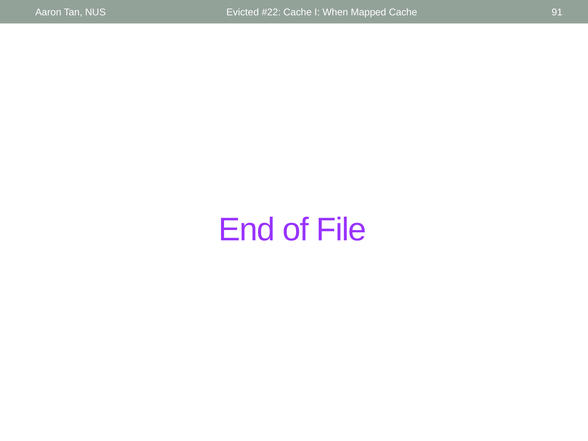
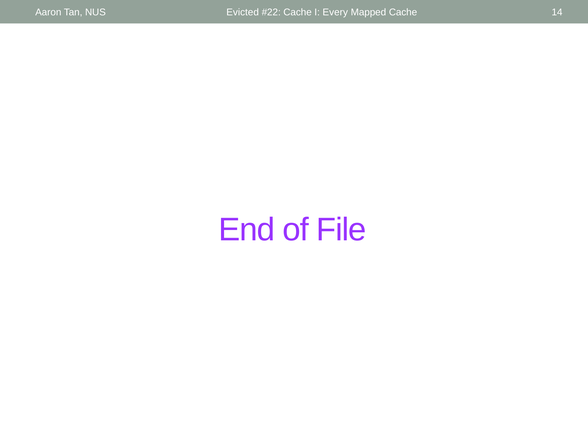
When: When -> Every
91: 91 -> 14
